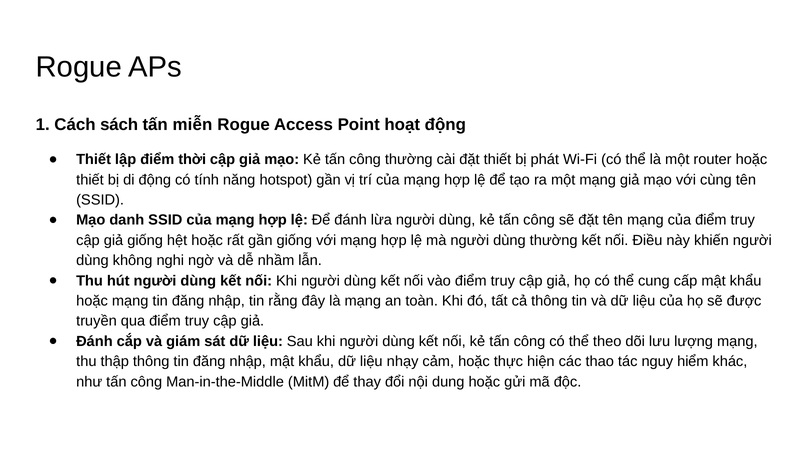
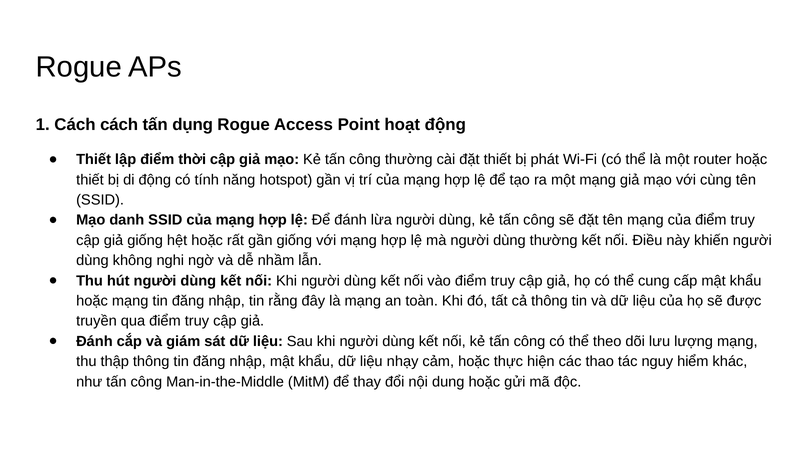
Cách sách: sách -> cách
miễn: miễn -> dụng
